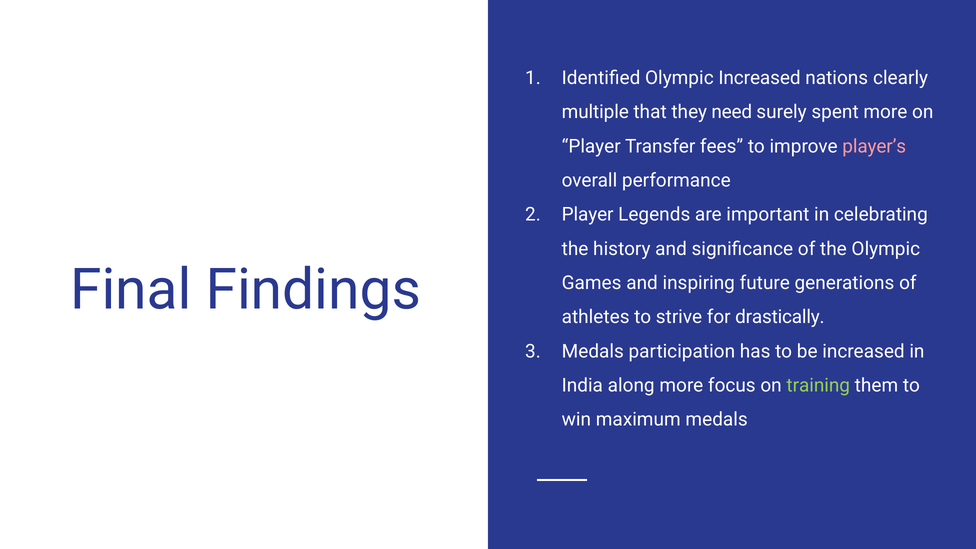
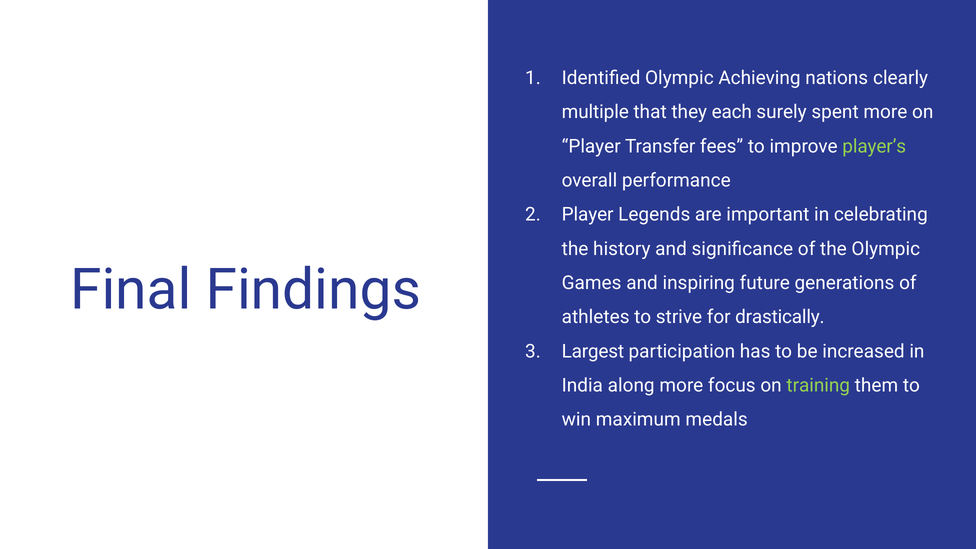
Olympic Increased: Increased -> Achieving
need: need -> each
player’s colour: pink -> light green
Medals at (593, 351): Medals -> Largest
